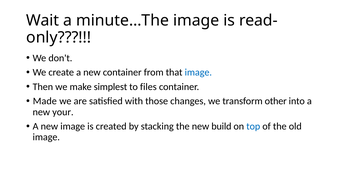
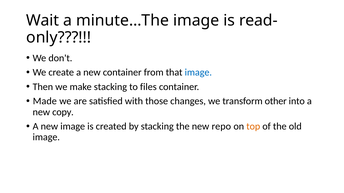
make simplest: simplest -> stacking
your: your -> copy
build: build -> repo
top colour: blue -> orange
